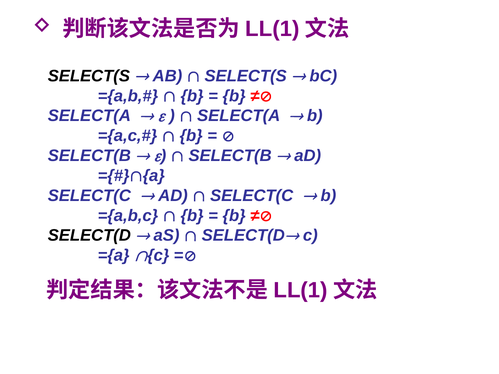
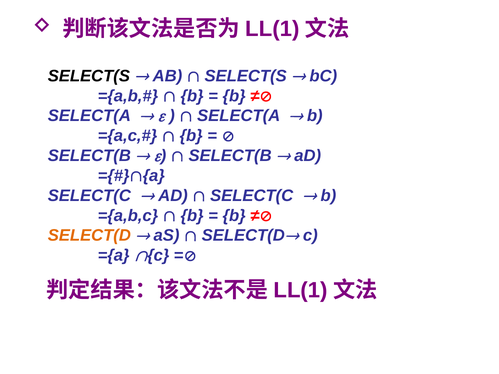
SELECT(D at (89, 236) colour: black -> orange
